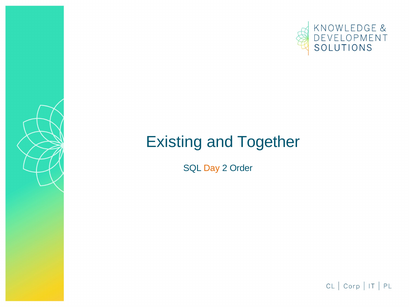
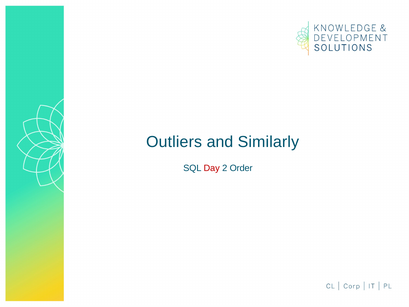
Existing: Existing -> Outliers
Together: Together -> Similarly
Day colour: orange -> red
